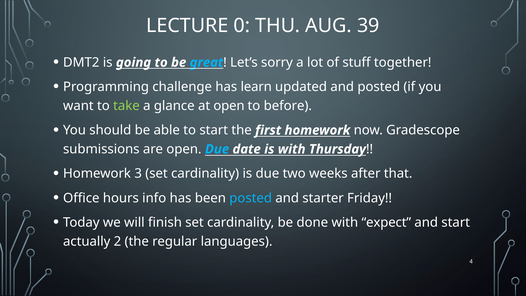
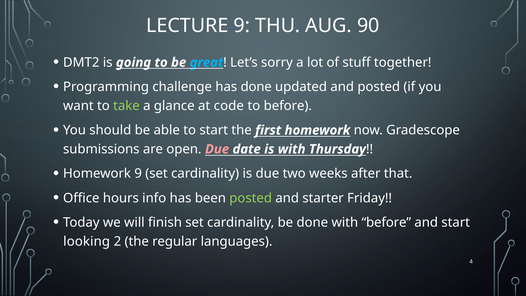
LECTURE 0: 0 -> 9
39: 39 -> 90
has learn: learn -> done
at open: open -> code
Due at (217, 149) colour: light blue -> pink
Homework 3: 3 -> 9
posted at (251, 198) colour: light blue -> light green
with expect: expect -> before
actually: actually -> looking
